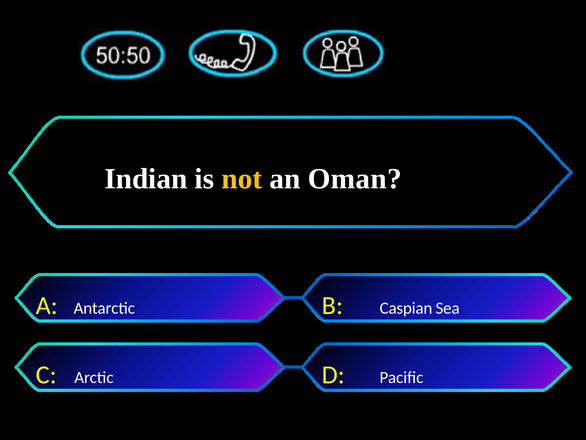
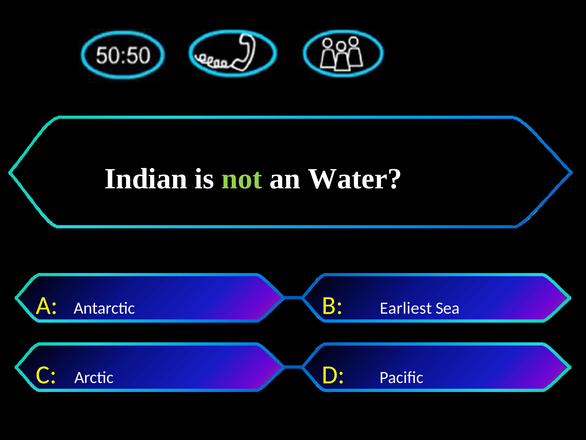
not colour: yellow -> light green
Oman: Oman -> Water
Caspian: Caspian -> Earliest
